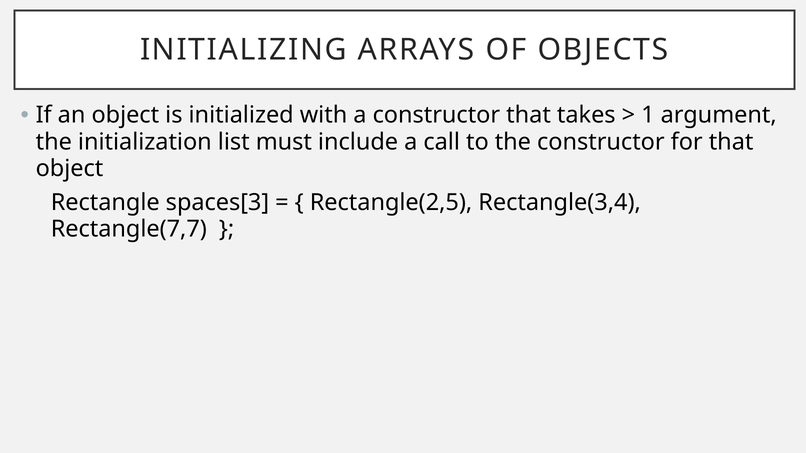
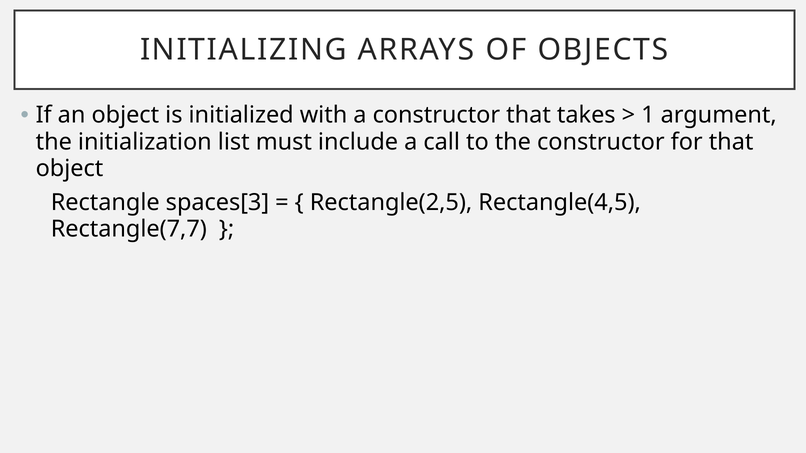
Rectangle(3,4: Rectangle(3,4 -> Rectangle(4,5
